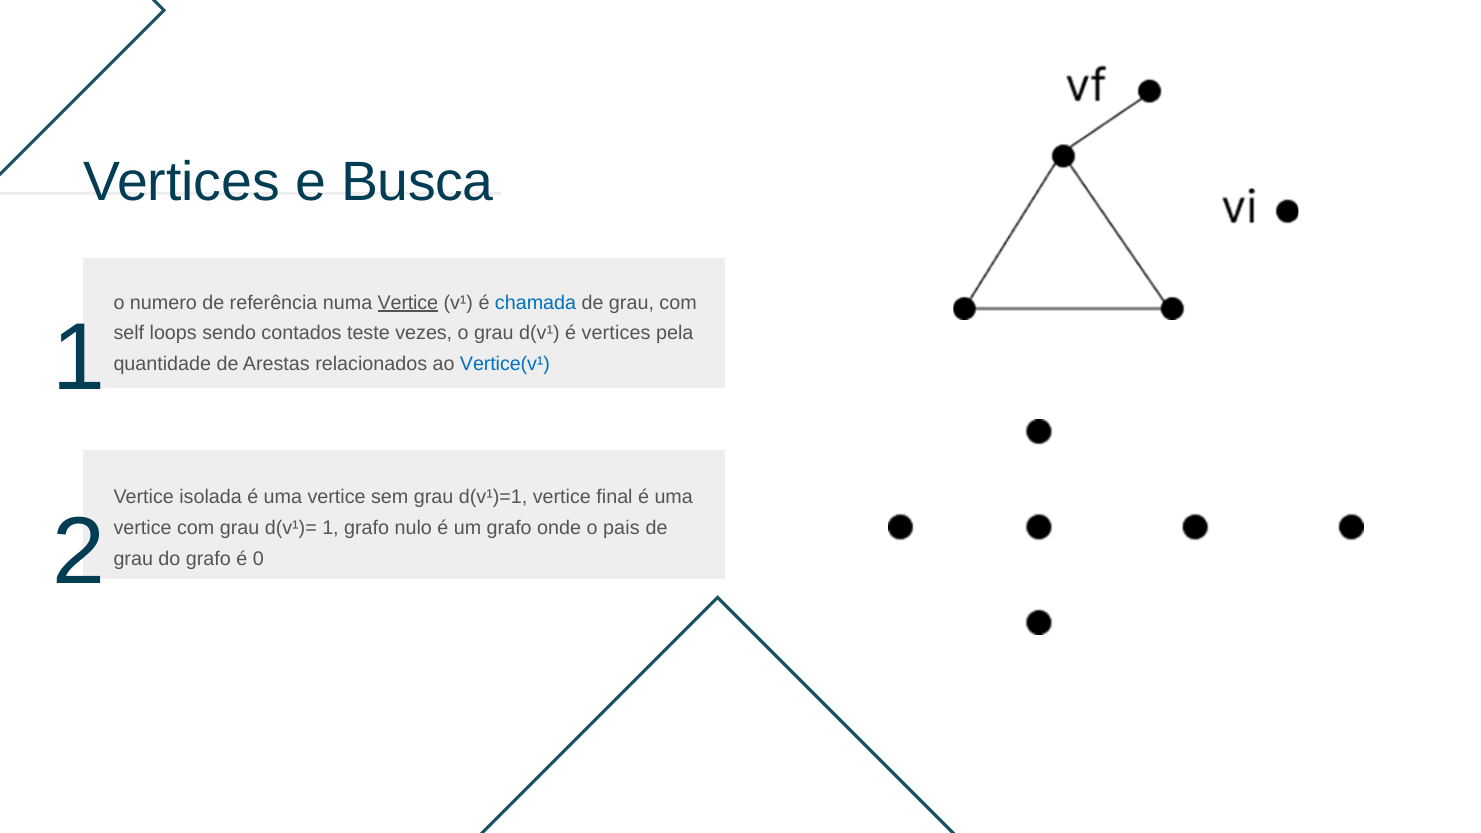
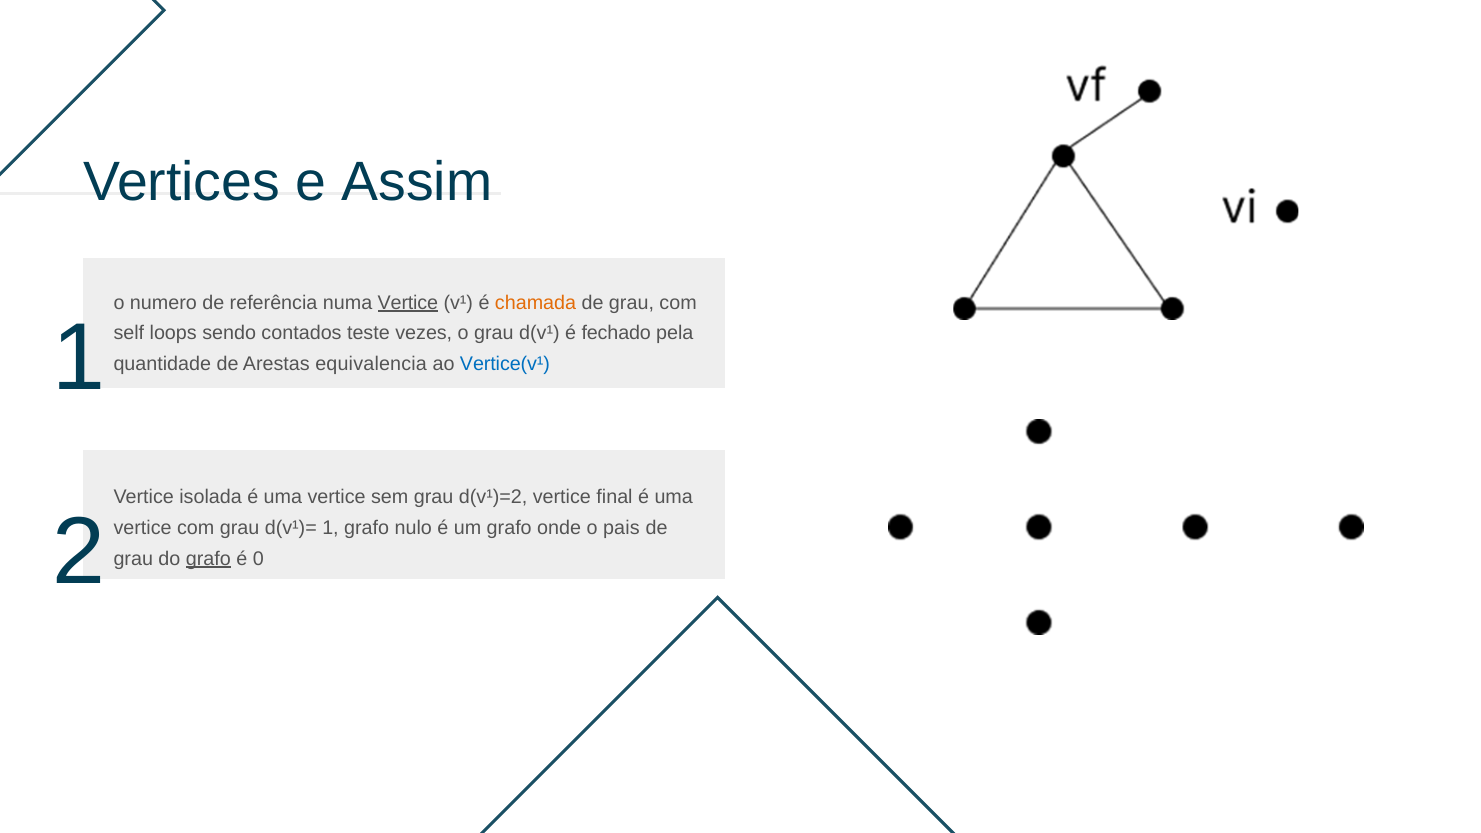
Busca: Busca -> Assim
chamada colour: blue -> orange
é vertices: vertices -> fechado
relacionados: relacionados -> equivalencia
d(v¹)=1: d(v¹)=1 -> d(v¹)=2
grafo at (208, 559) underline: none -> present
